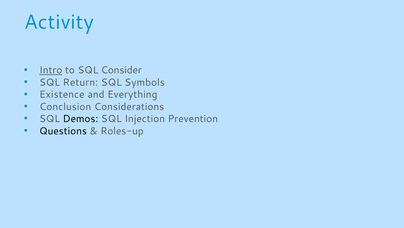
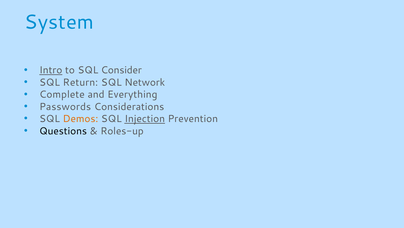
Activity: Activity -> System
Symbols: Symbols -> Network
Existence: Existence -> Complete
Conclusion: Conclusion -> Passwords
Demos colour: black -> orange
Injection underline: none -> present
